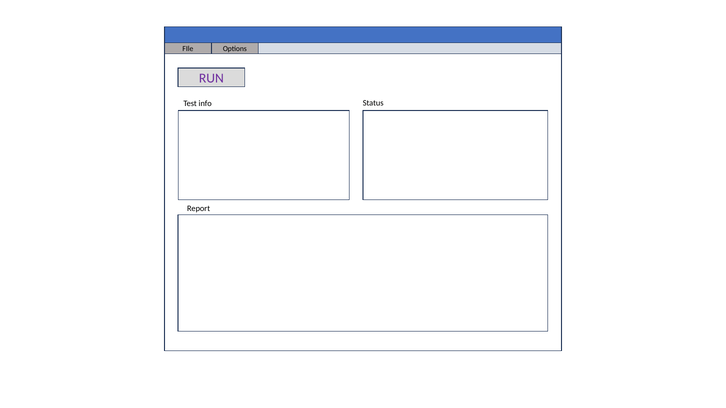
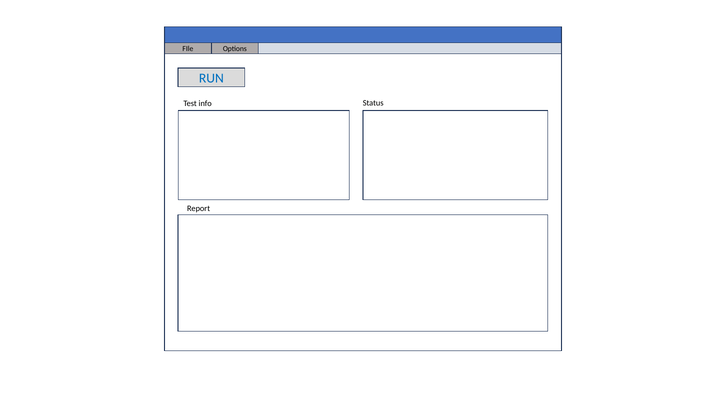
RUN colour: purple -> blue
